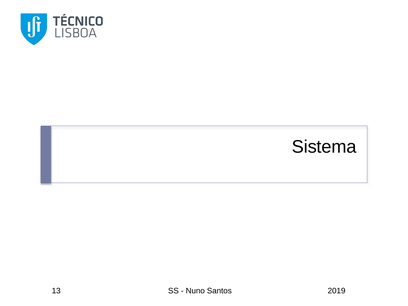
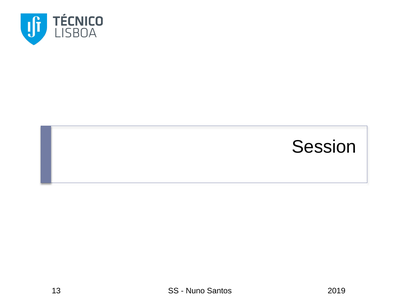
Sistema: Sistema -> Session
